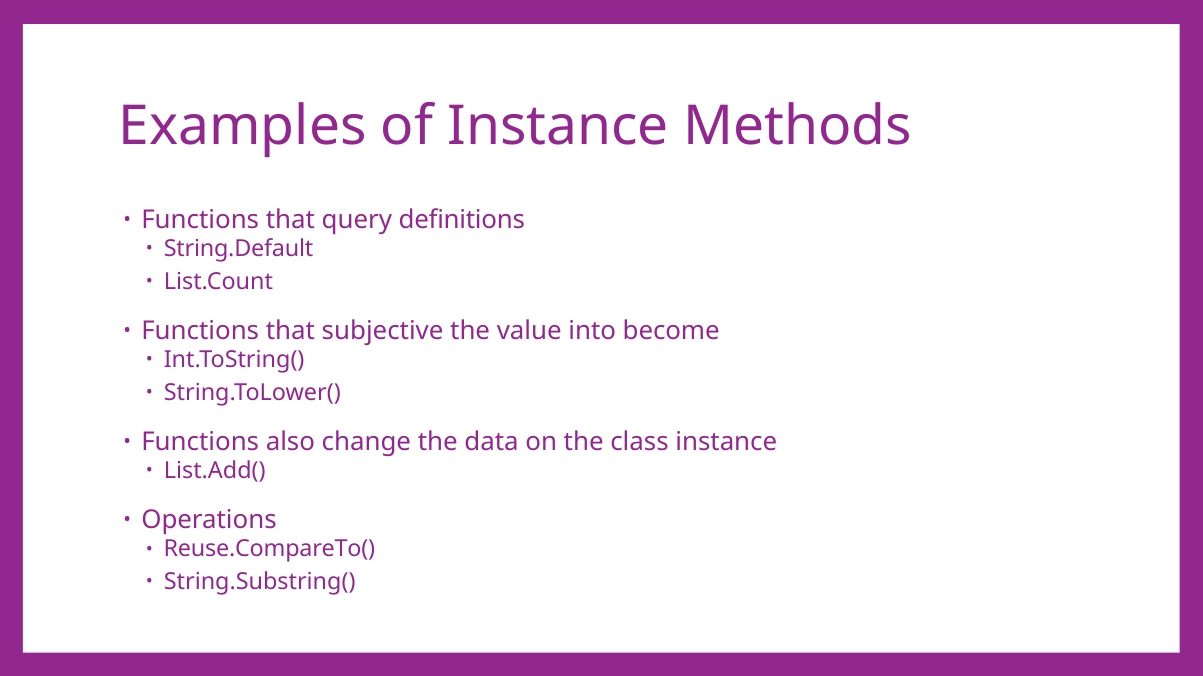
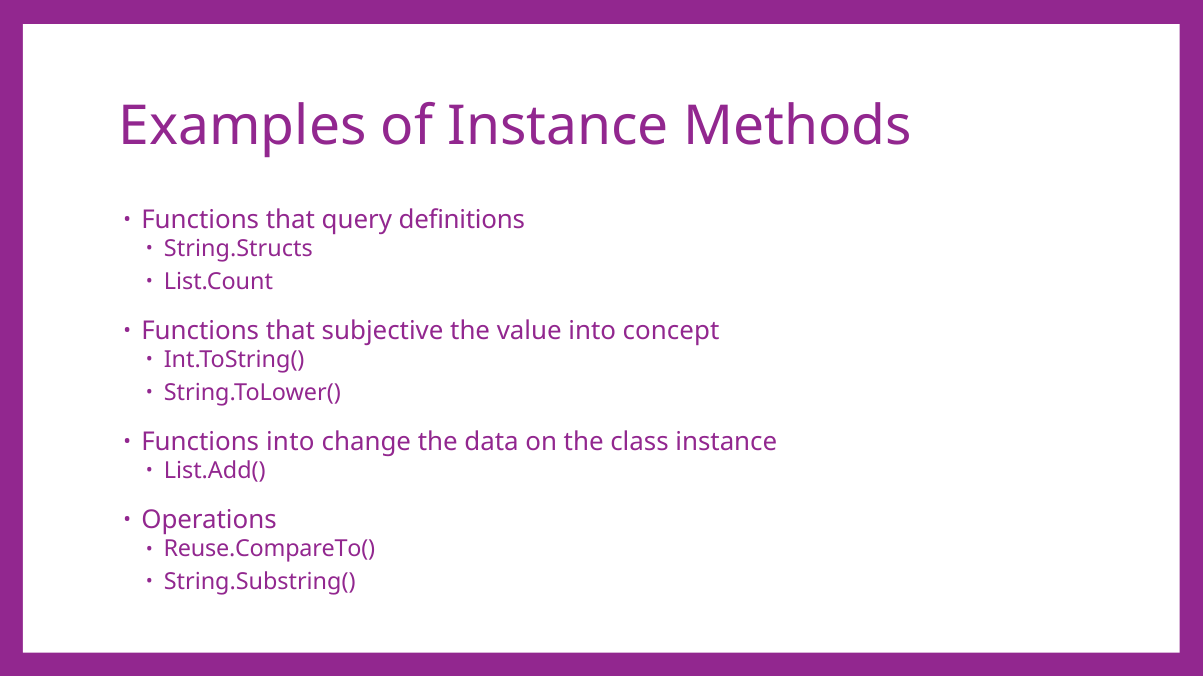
String.Default: String.Default -> String.Structs
become: become -> concept
Functions also: also -> into
